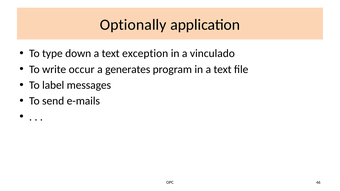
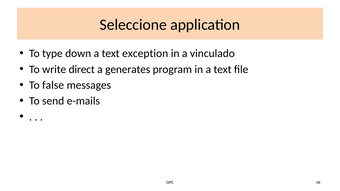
Optionally: Optionally -> Seleccione
occur: occur -> direct
label: label -> false
